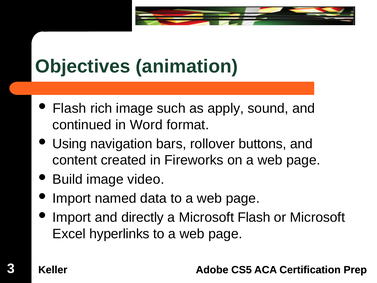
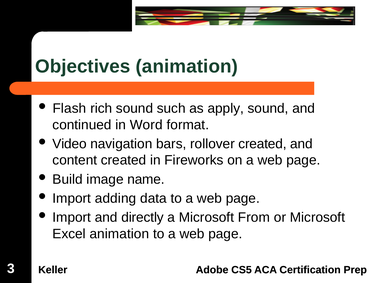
rich image: image -> sound
Using: Using -> Video
rollover buttons: buttons -> created
video: video -> name
named: named -> adding
Microsoft Flash: Flash -> From
Excel hyperlinks: hyperlinks -> animation
